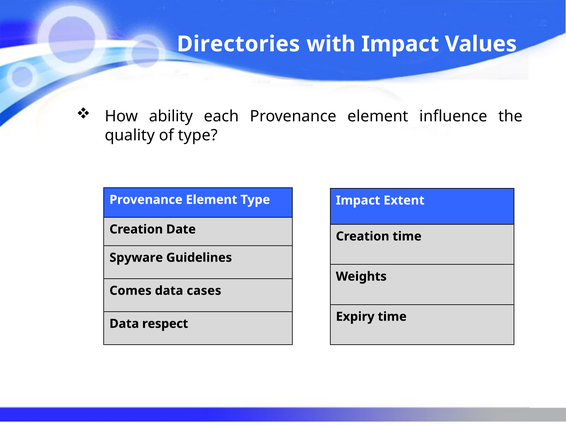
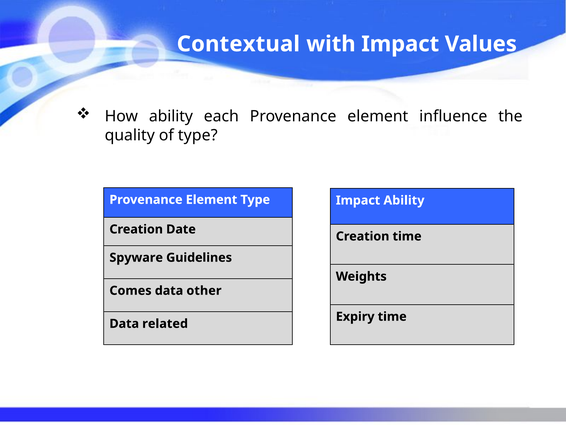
Directories: Directories -> Contextual
Impact Extent: Extent -> Ability
cases: cases -> other
respect: respect -> related
